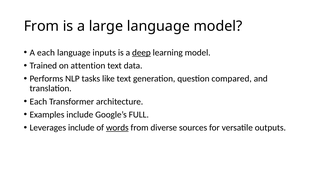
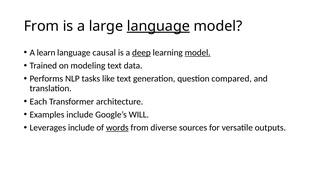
language at (158, 26) underline: none -> present
A each: each -> learn
inputs: inputs -> causal
model at (198, 53) underline: none -> present
attention: attention -> modeling
FULL: FULL -> WILL
